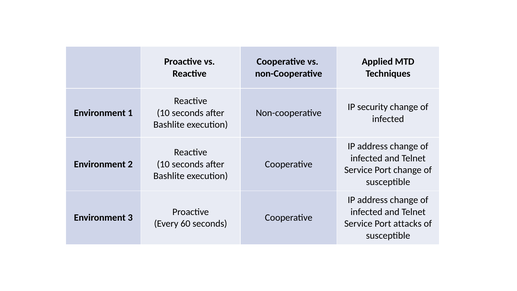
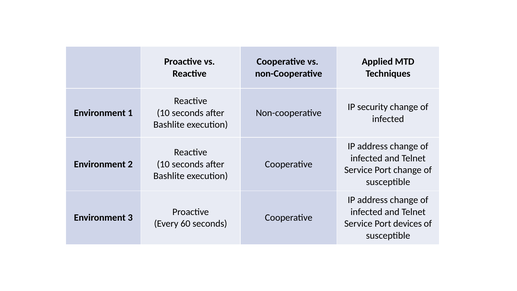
attacks: attacks -> devices
